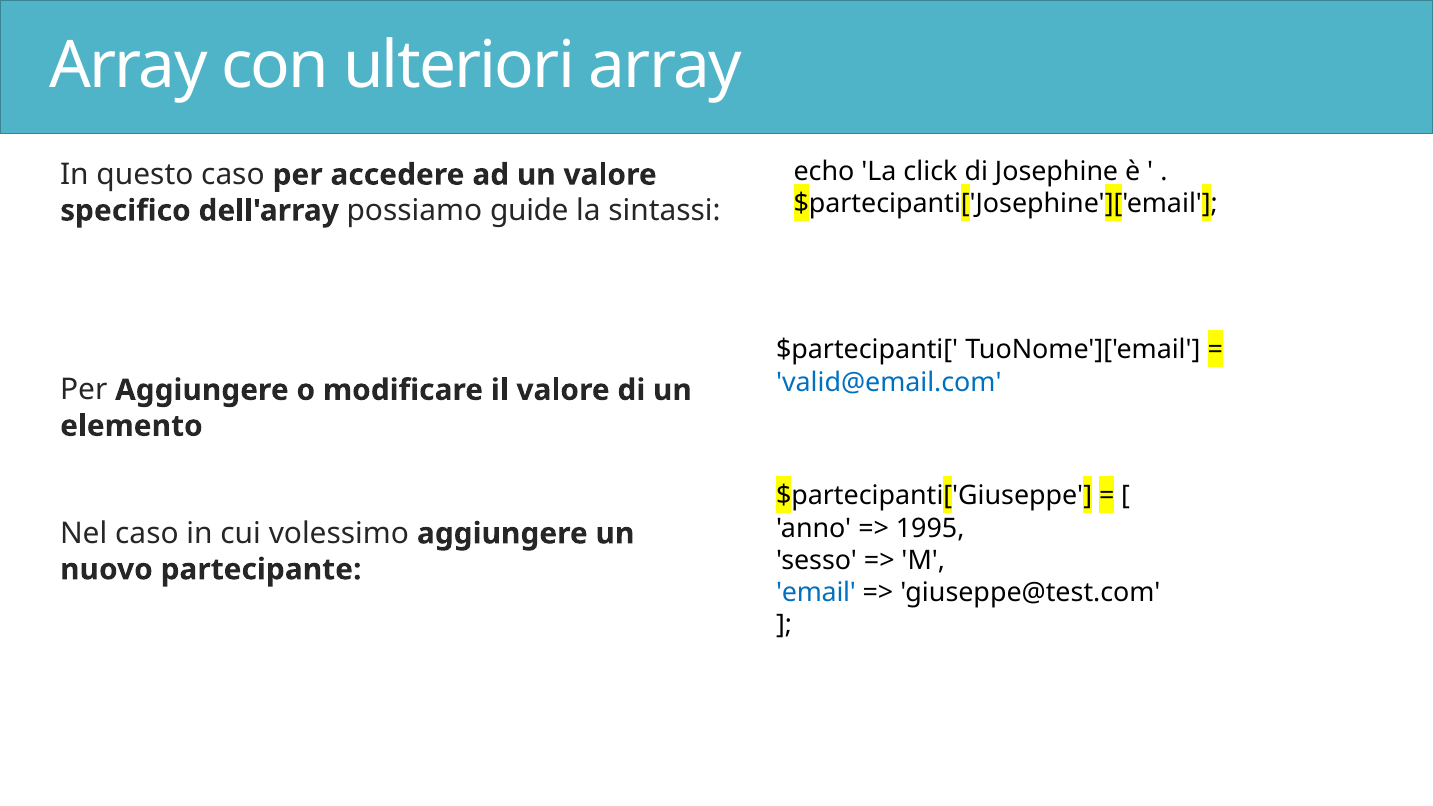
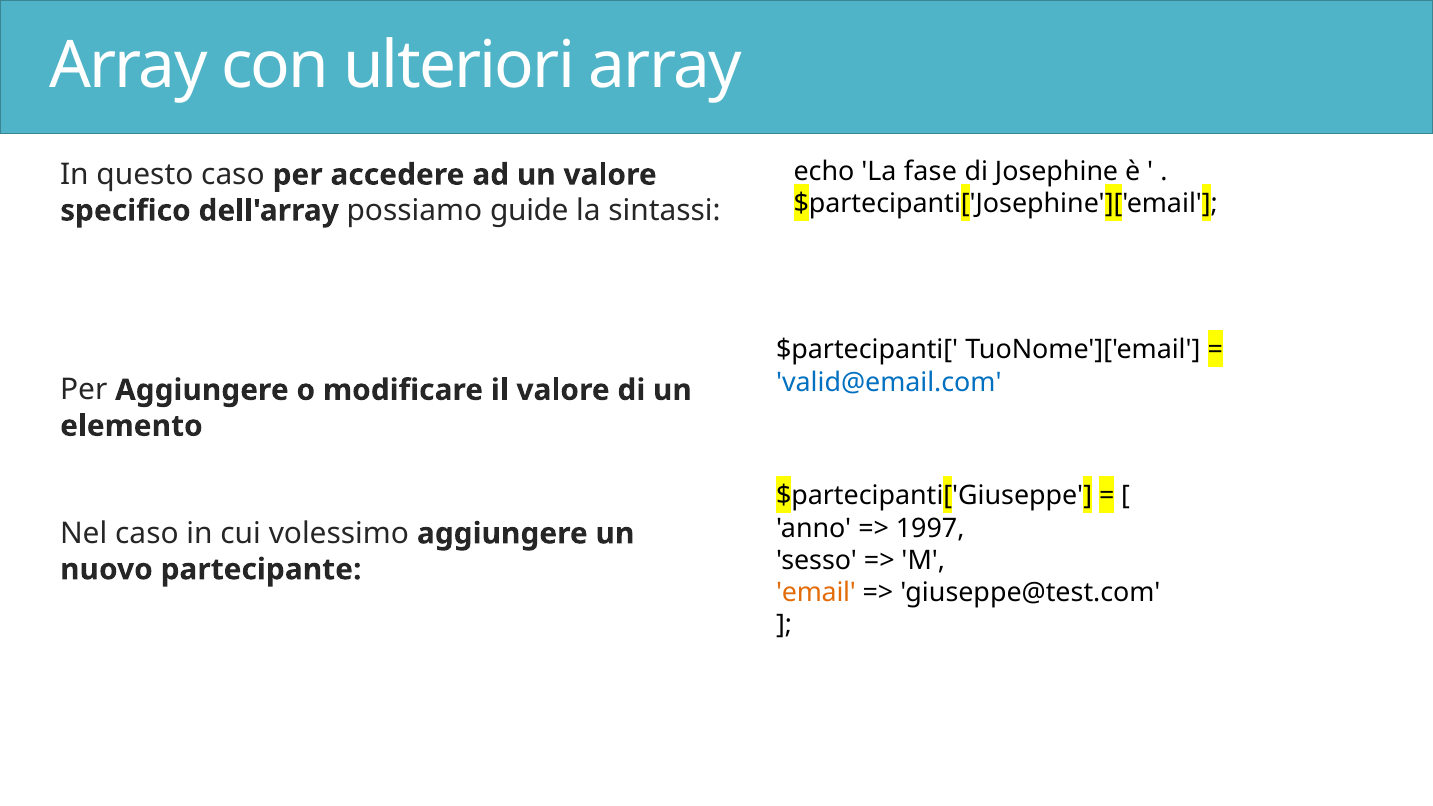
click: click -> fase
1995: 1995 -> 1997
email colour: blue -> orange
